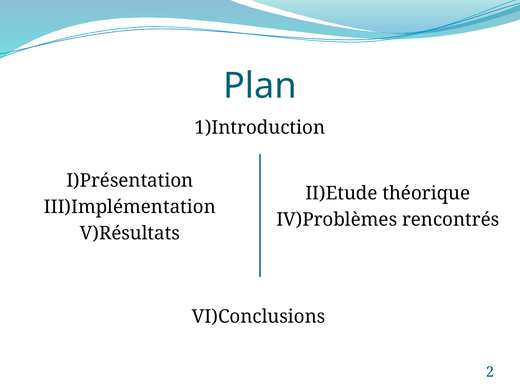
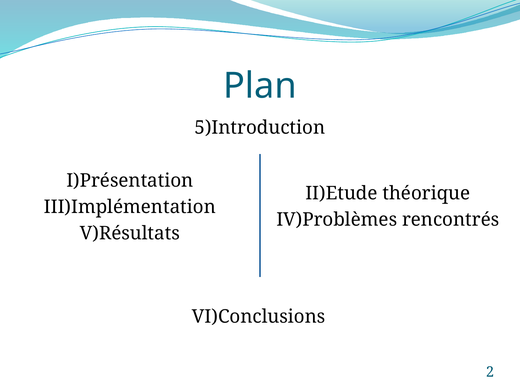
1)Introduction: 1)Introduction -> 5)Introduction
